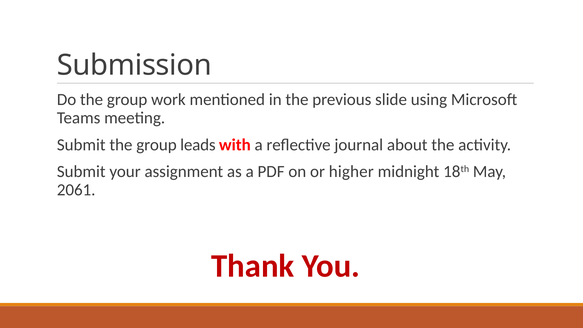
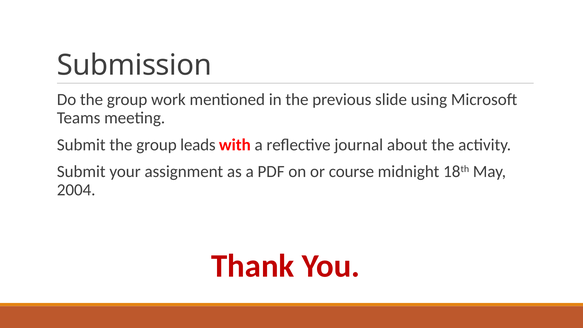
higher: higher -> course
2061: 2061 -> 2004
